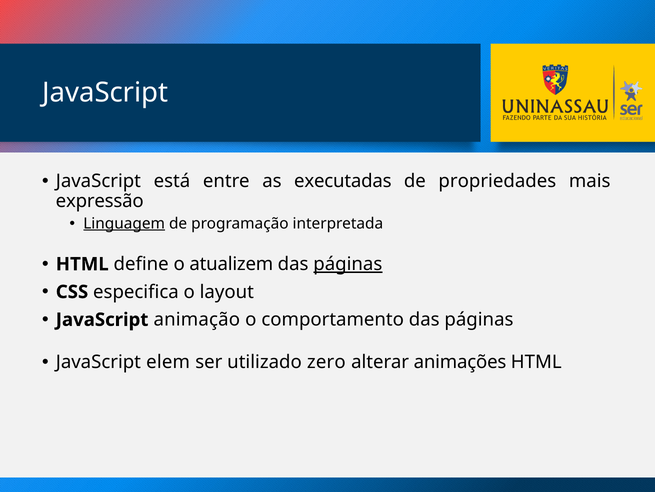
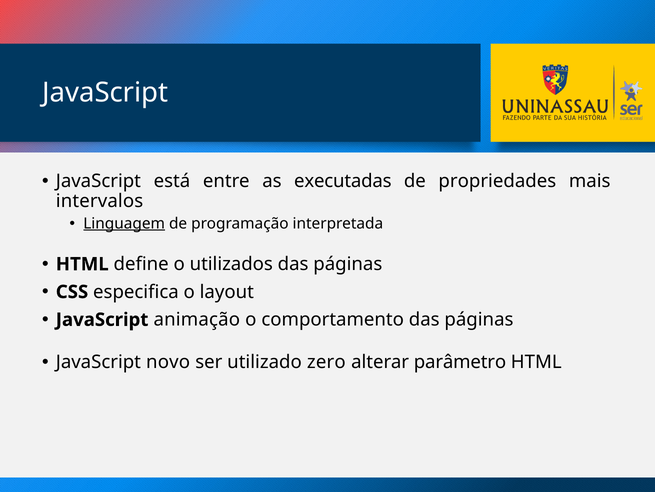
expressão: expressão -> intervalos
atualizem: atualizem -> utilizados
páginas at (348, 264) underline: present -> none
elem: elem -> novo
animações: animações -> parâmetro
